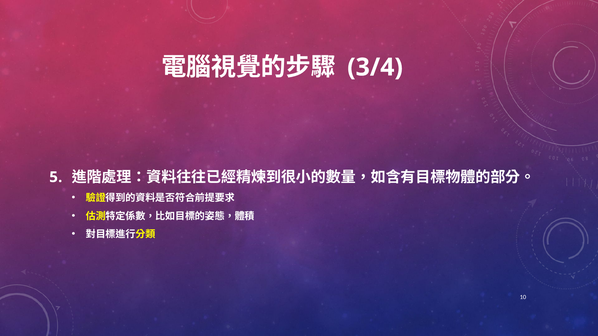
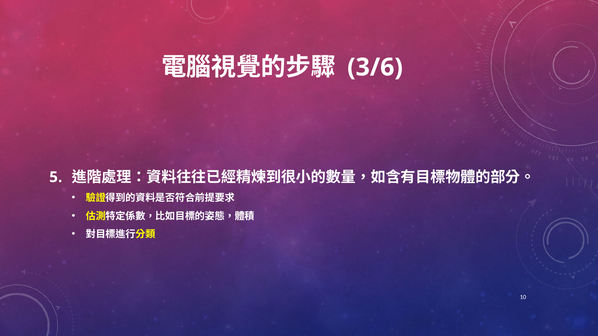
3/4: 3/4 -> 3/6
